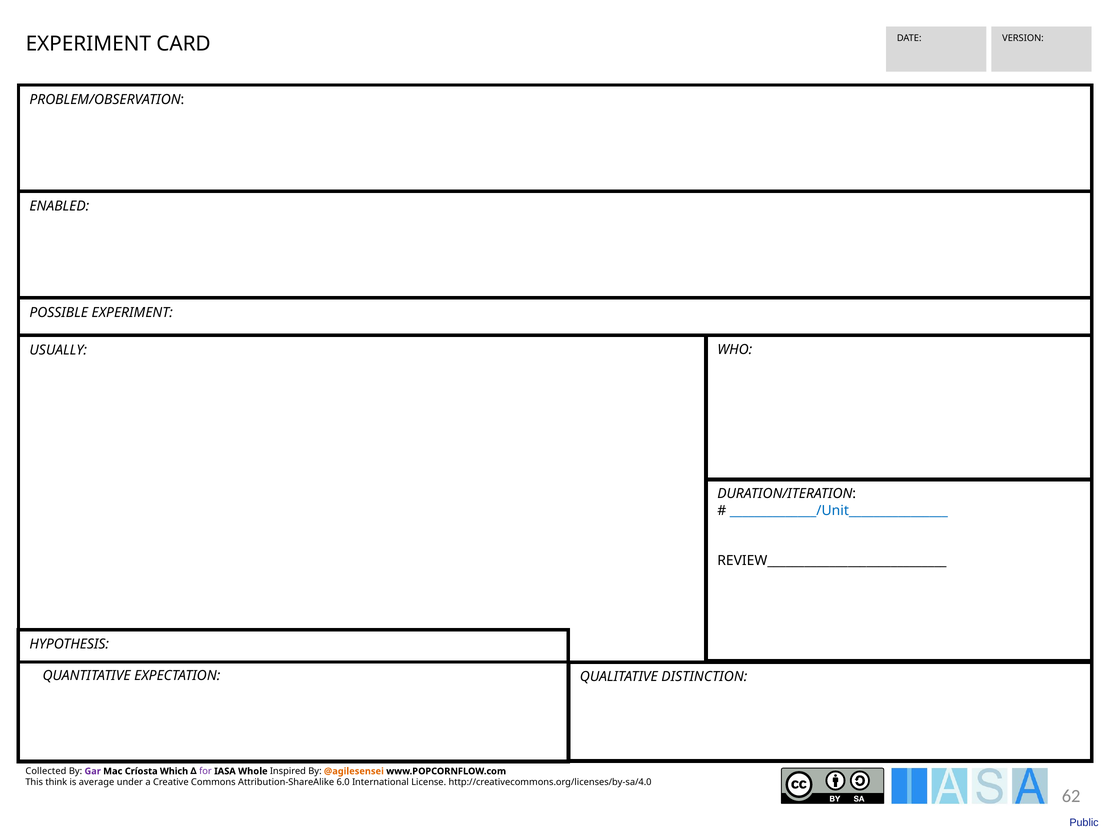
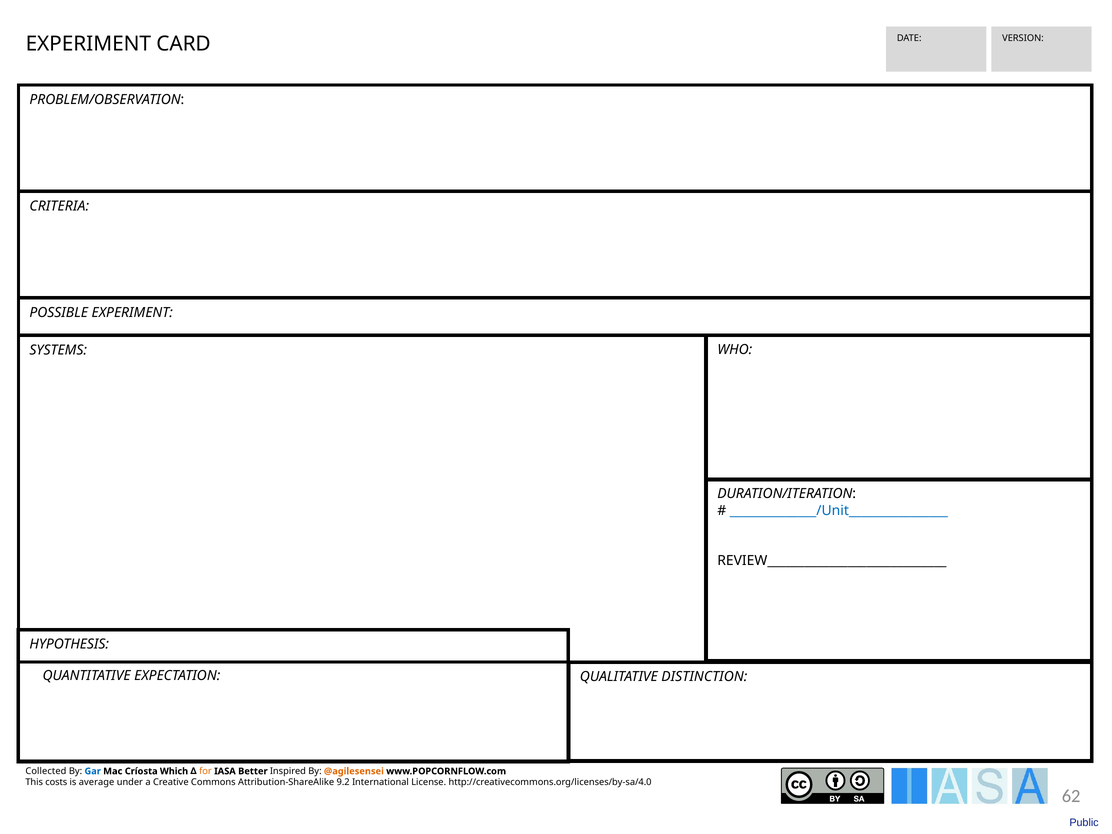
ENABLED: ENABLED -> CRITERIA
USUALLY: USUALLY -> SYSTEMS
Gar colour: purple -> blue
for colour: purple -> orange
Whole: Whole -> Better
think: think -> costs
6.0: 6.0 -> 9.2
